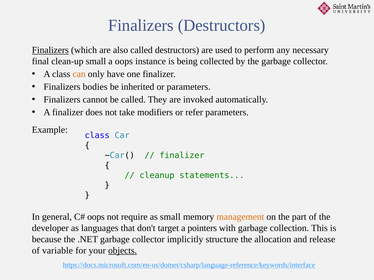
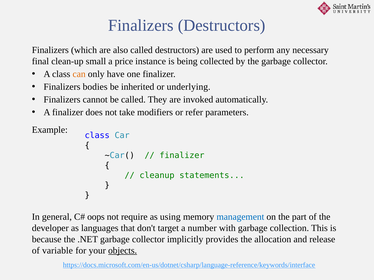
Finalizers at (50, 50) underline: present -> none
a oops: oops -> price
or parameters: parameters -> underlying
as small: small -> using
management colour: orange -> blue
pointers: pointers -> number
structure: structure -> provides
